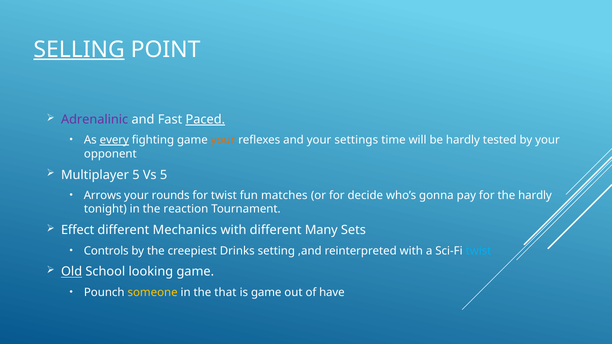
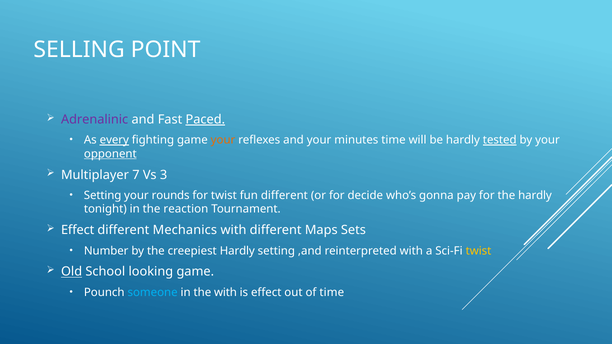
SELLING underline: present -> none
settings: settings -> minutes
tested underline: none -> present
opponent underline: none -> present
Multiplayer 5: 5 -> 7
Vs 5: 5 -> 3
Arrows at (103, 196): Arrows -> Setting
fun matches: matches -> different
Many: Many -> Maps
Controls: Controls -> Number
creepiest Drinks: Drinks -> Hardly
twist at (479, 251) colour: light blue -> yellow
someone colour: yellow -> light blue
the that: that -> with
is game: game -> effect
of have: have -> time
